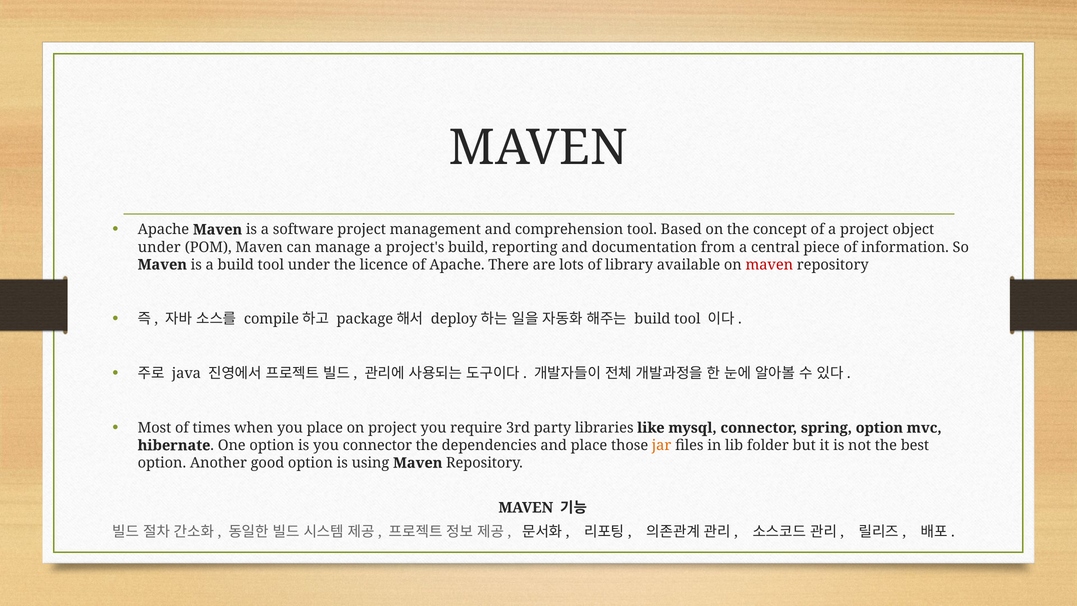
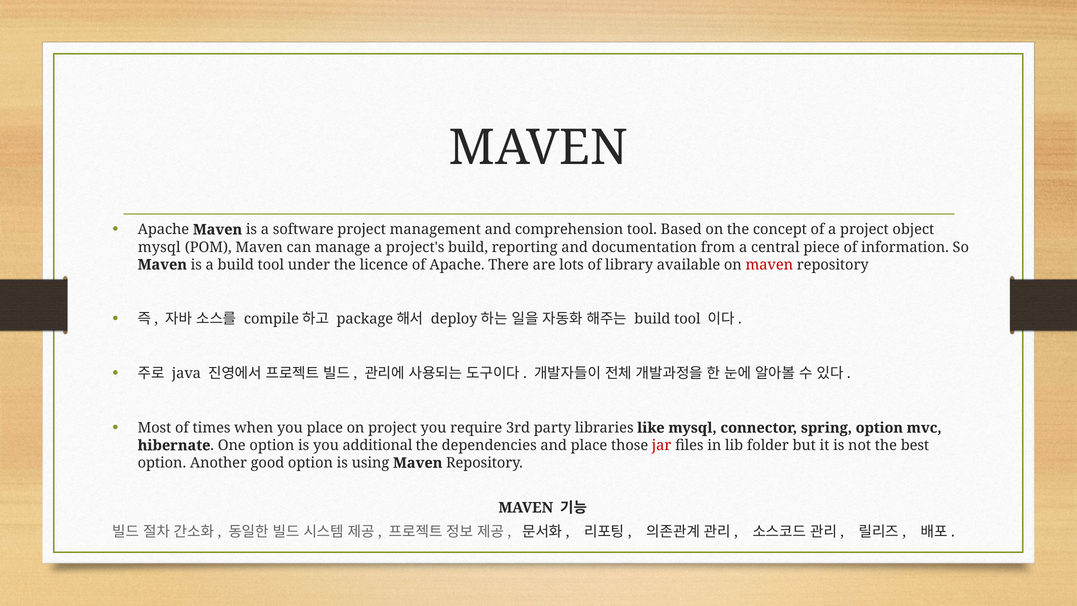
under at (159, 247): under -> mysql
you connector: connector -> additional
jar colour: orange -> red
